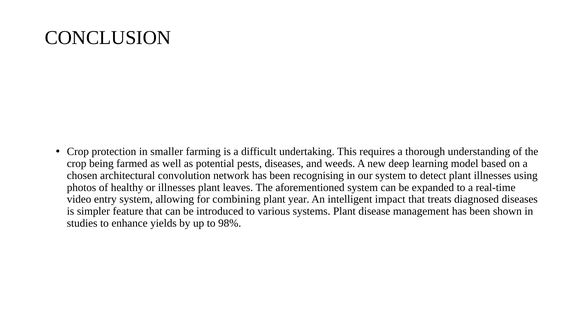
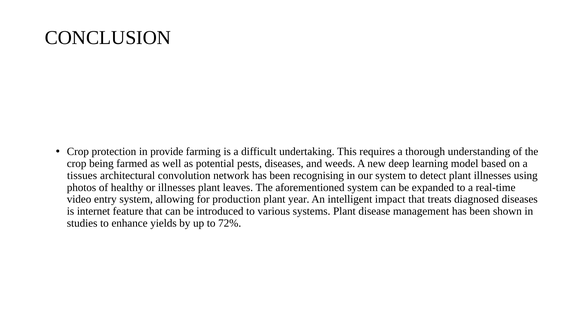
smaller: smaller -> provide
chosen: chosen -> tissues
combining: combining -> production
simpler: simpler -> internet
98%: 98% -> 72%
